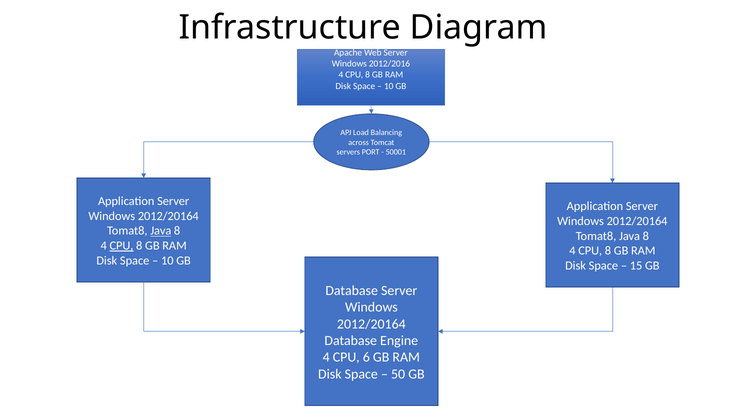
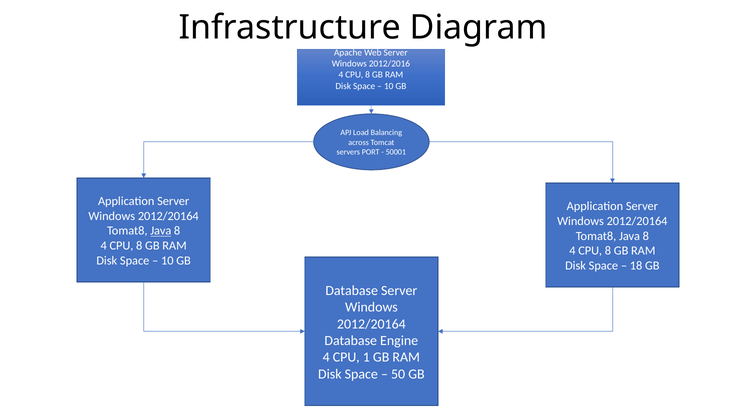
CPU at (121, 246) underline: present -> none
15: 15 -> 18
6: 6 -> 1
